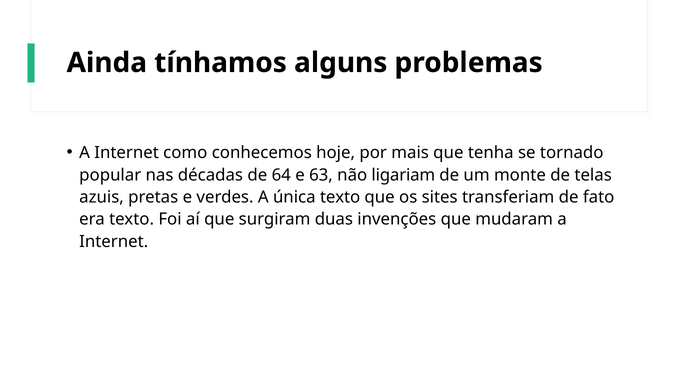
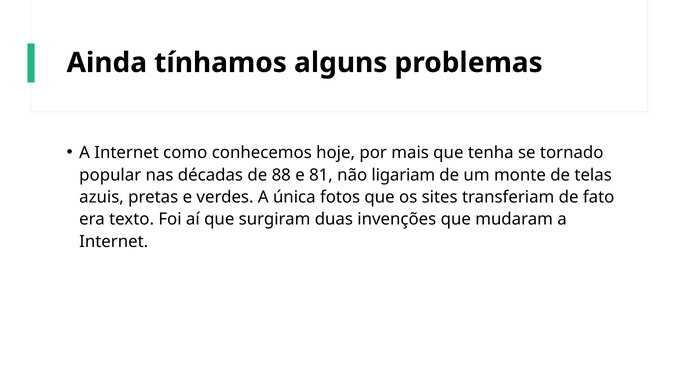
64: 64 -> 88
63: 63 -> 81
única texto: texto -> fotos
